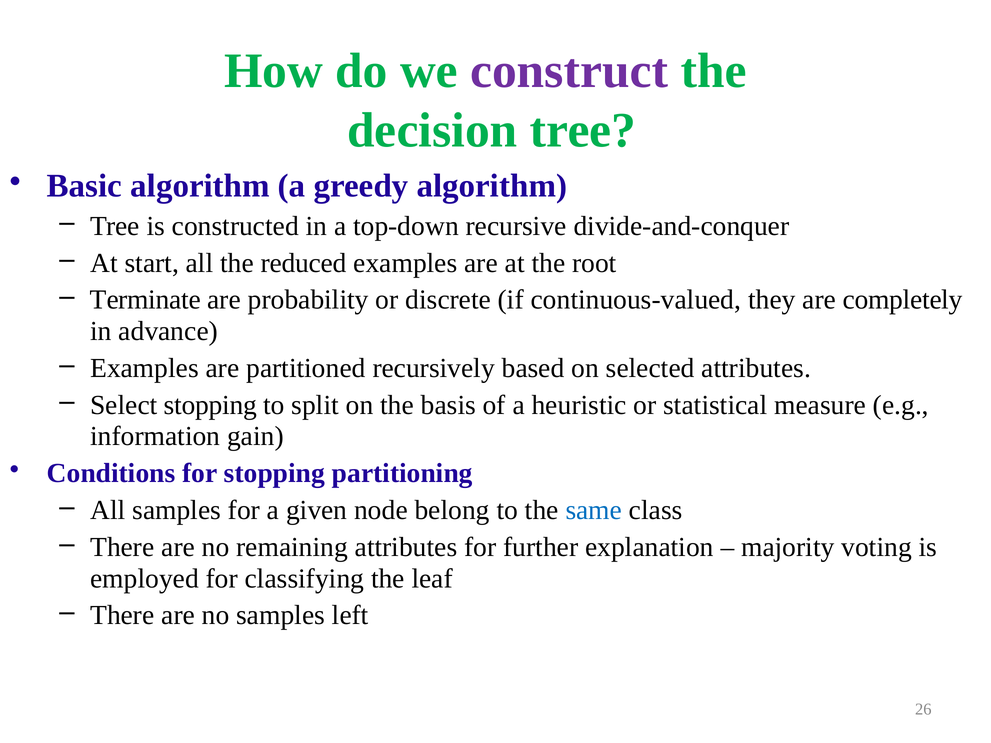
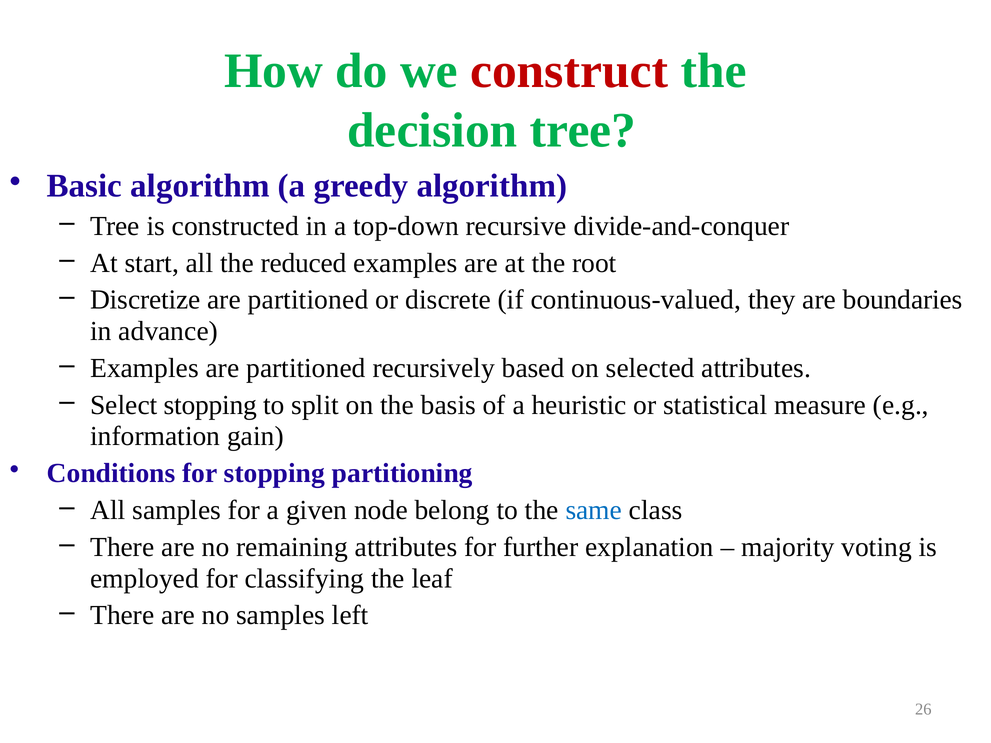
construct colour: purple -> red
Terminate: Terminate -> Discretize
probability at (308, 300): probability -> partitioned
completely: completely -> boundaries
